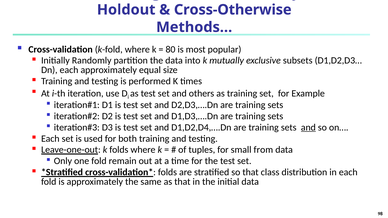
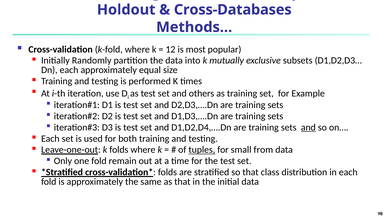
Cross-Otherwise: Cross-Otherwise -> Cross-Databases
80: 80 -> 12
tuples underline: none -> present
